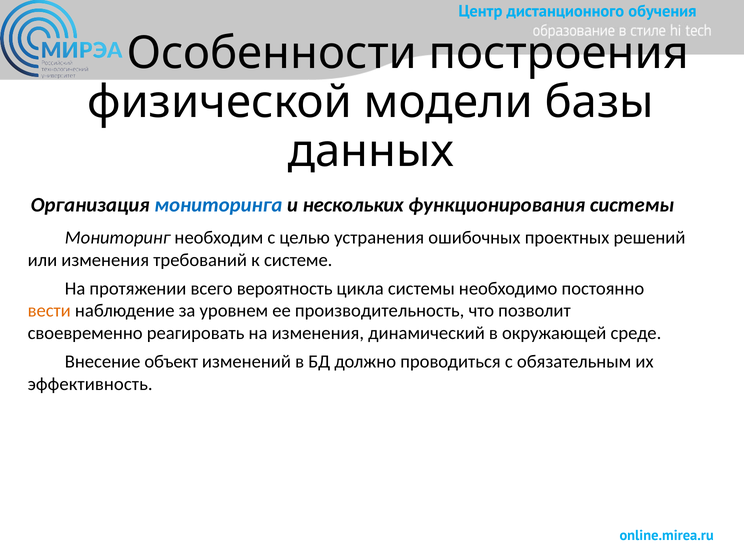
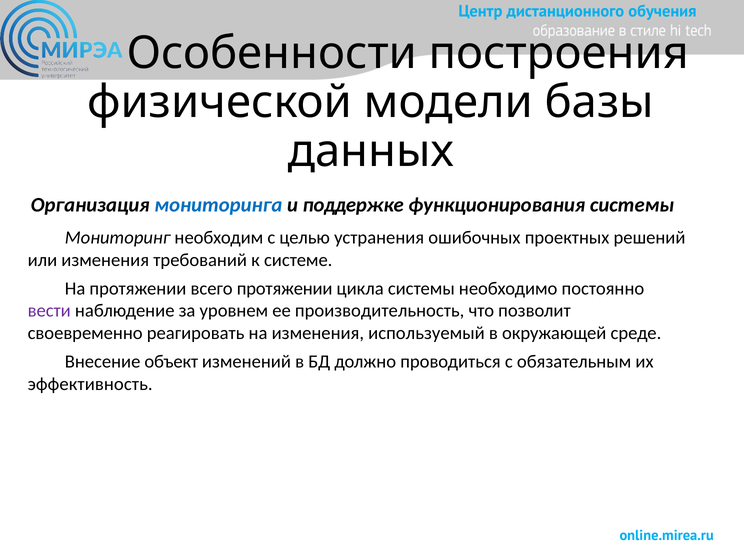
нескольких: нескольких -> поддержке
всего вероятность: вероятность -> протяжении
вести colour: orange -> purple
динамический: динамический -> используемый
